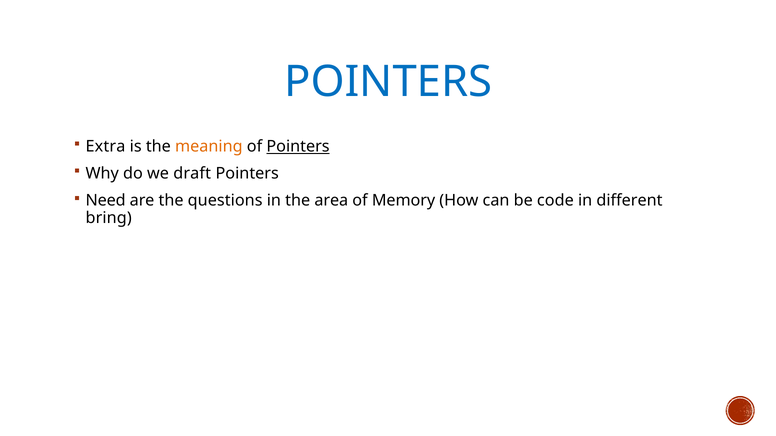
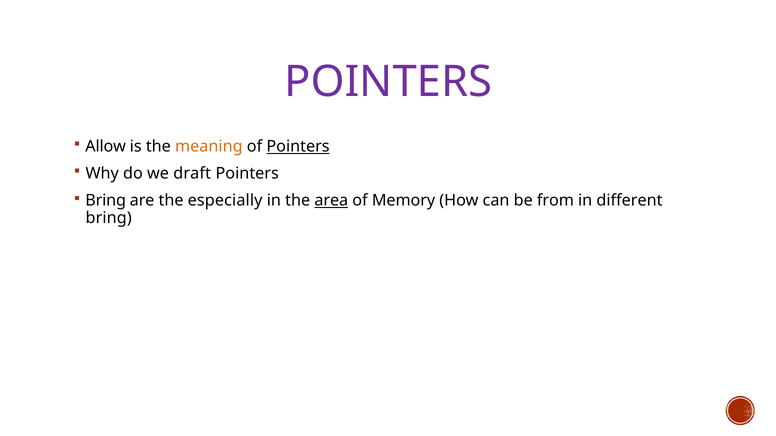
POINTERS at (388, 82) colour: blue -> purple
Extra: Extra -> Allow
Need at (106, 201): Need -> Bring
questions: questions -> especially
area underline: none -> present
code: code -> from
